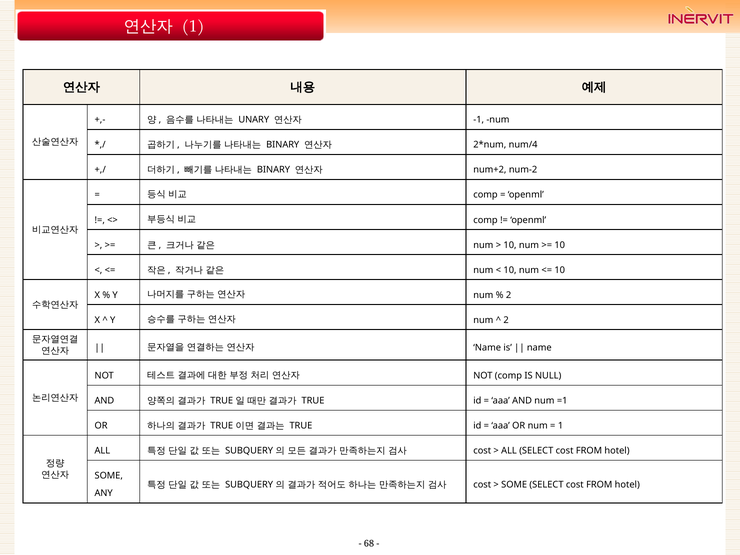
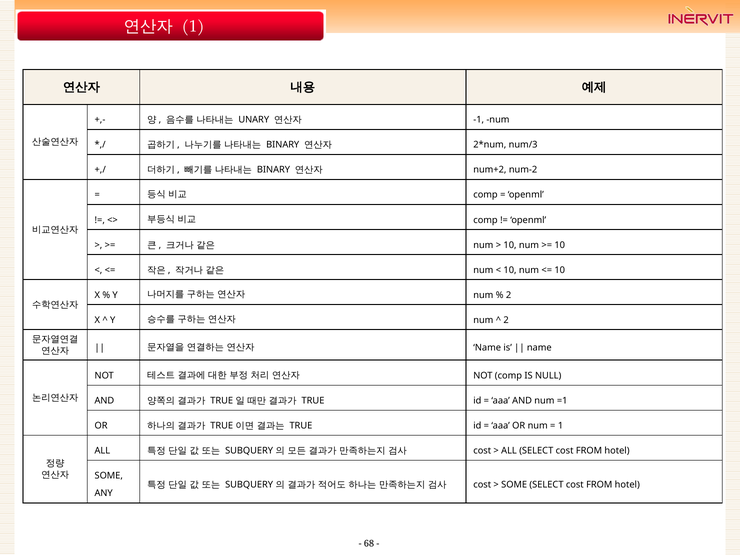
num/4: num/4 -> num/3
